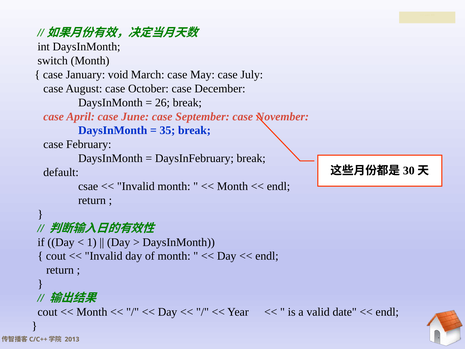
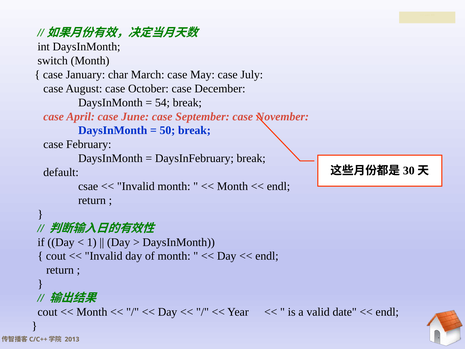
void: void -> char
26: 26 -> 54
35: 35 -> 50
